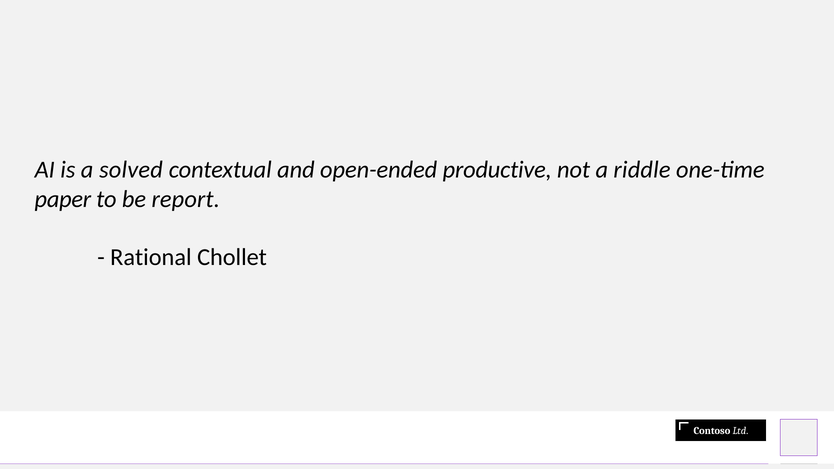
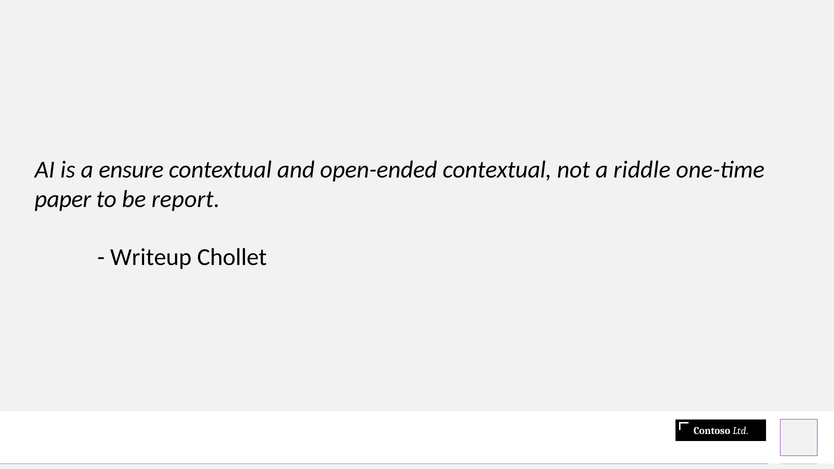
solved: solved -> ensure
open-ended productive: productive -> contextual
Rational: Rational -> Writeup
